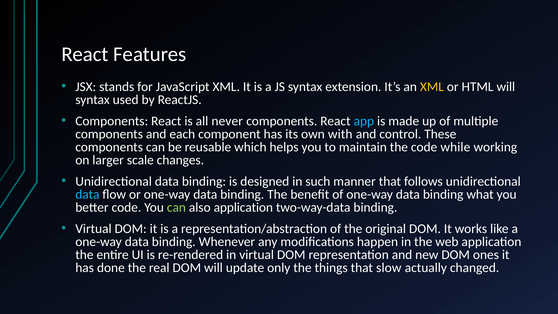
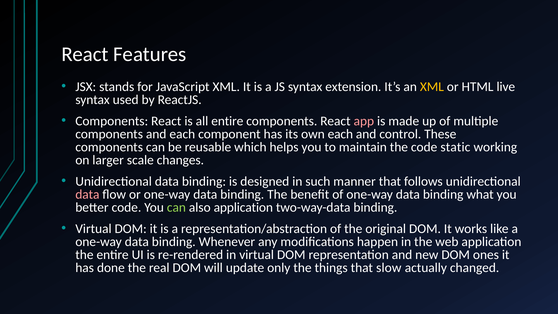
HTML will: will -> live
all never: never -> entire
app colour: light blue -> pink
own with: with -> each
while: while -> static
data at (87, 194) colour: light blue -> pink
